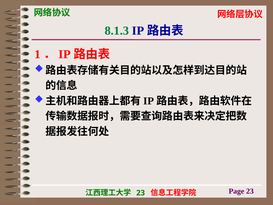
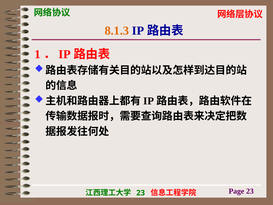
8.1.3 colour: green -> orange
